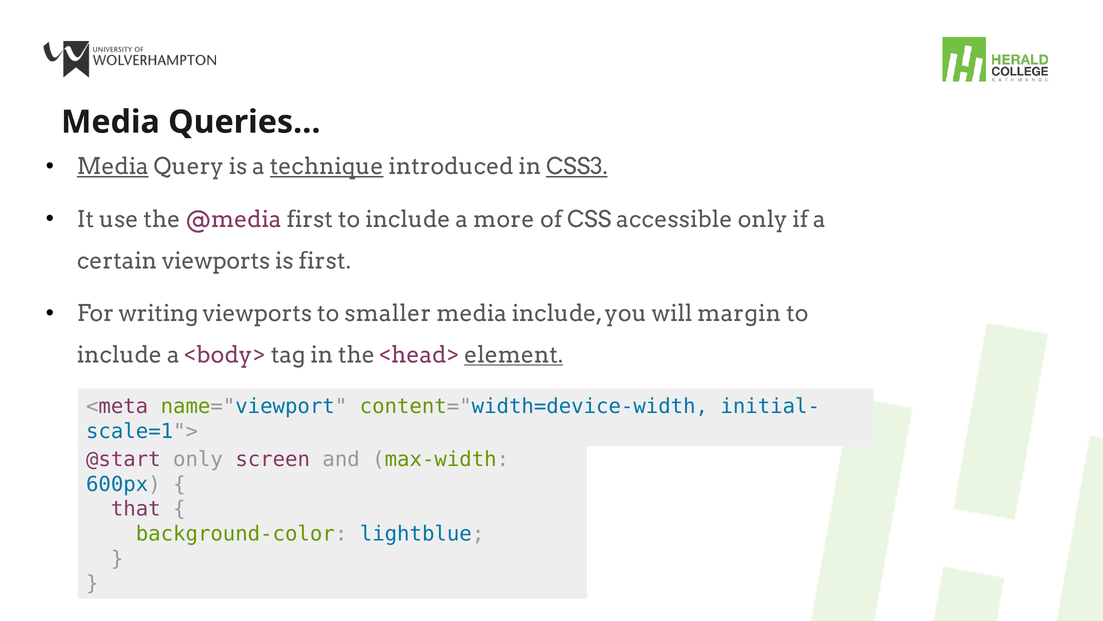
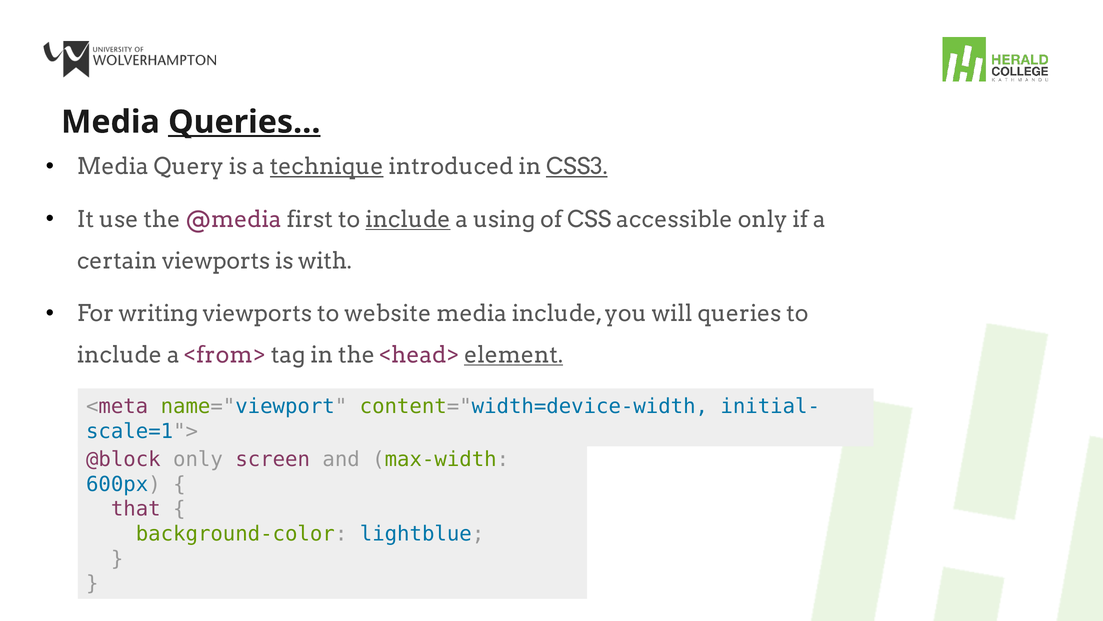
Queries… underline: none -> present
Media at (113, 167) underline: present -> none
include at (408, 219) underline: none -> present
more: more -> using
is first: first -> with
smaller: smaller -> website
margin: margin -> queries
<body>: <body> -> <from>
@start: @start -> @block
